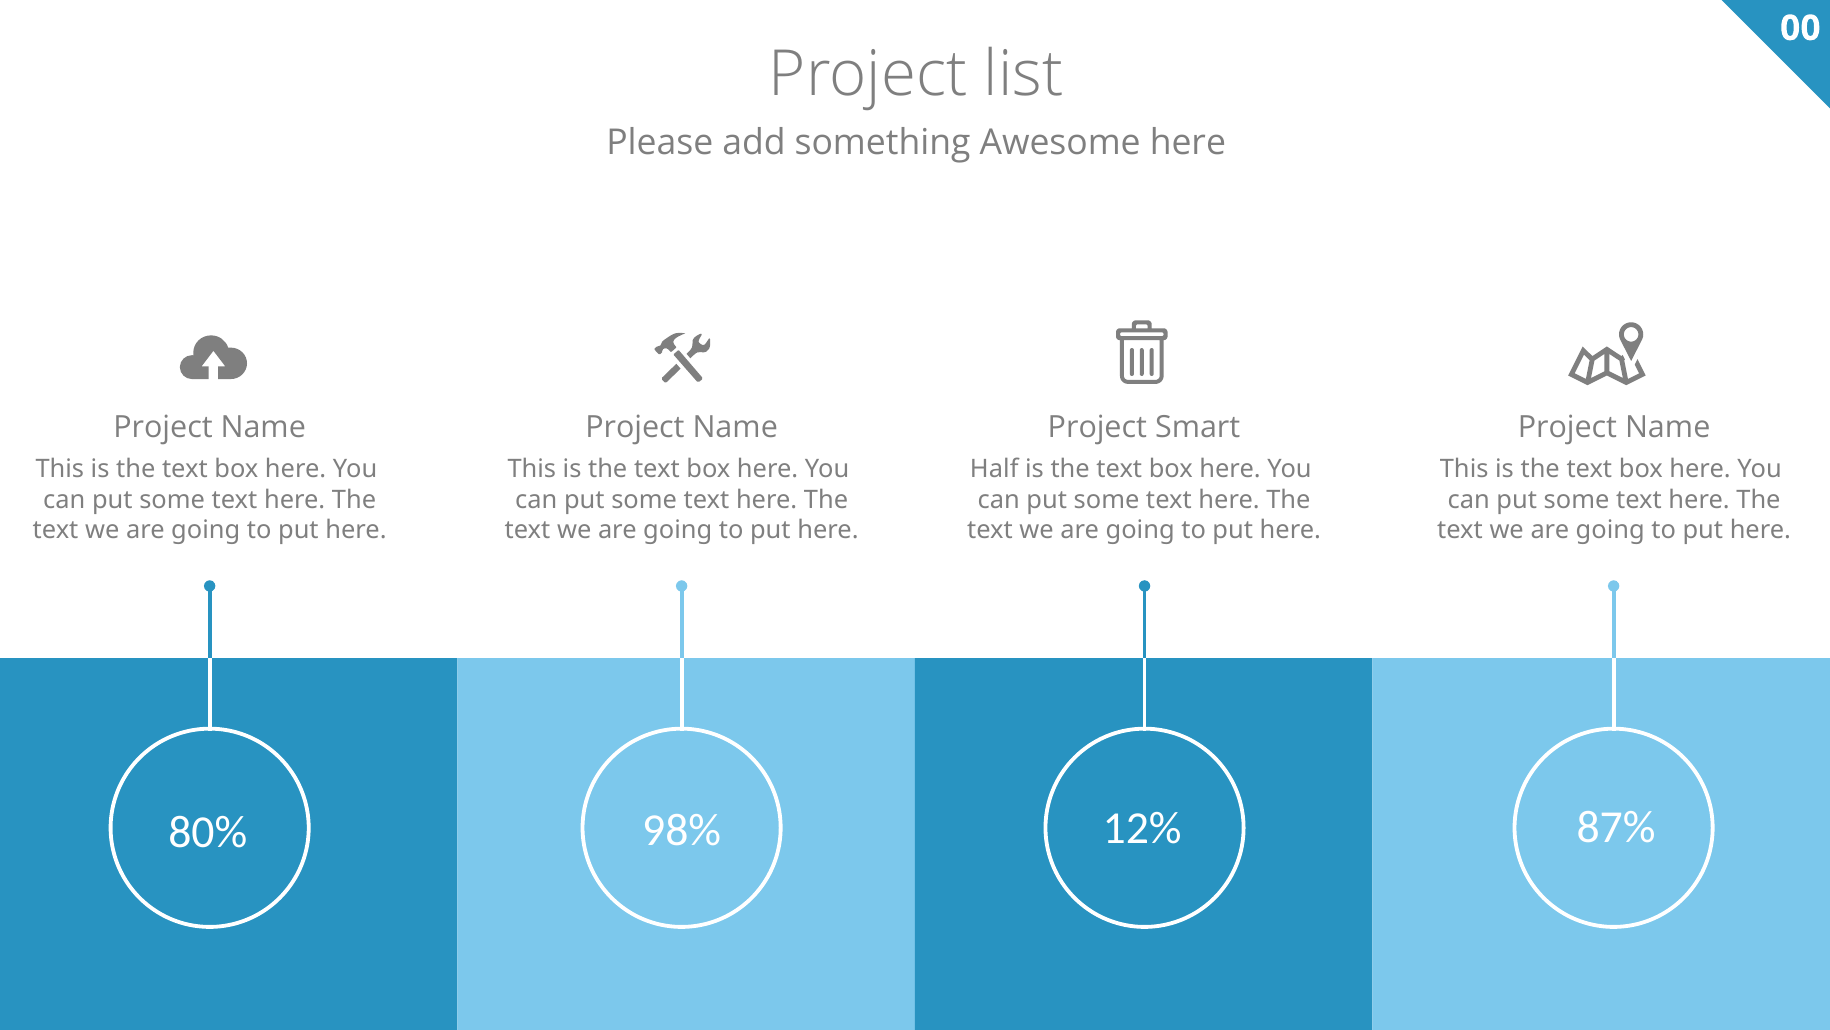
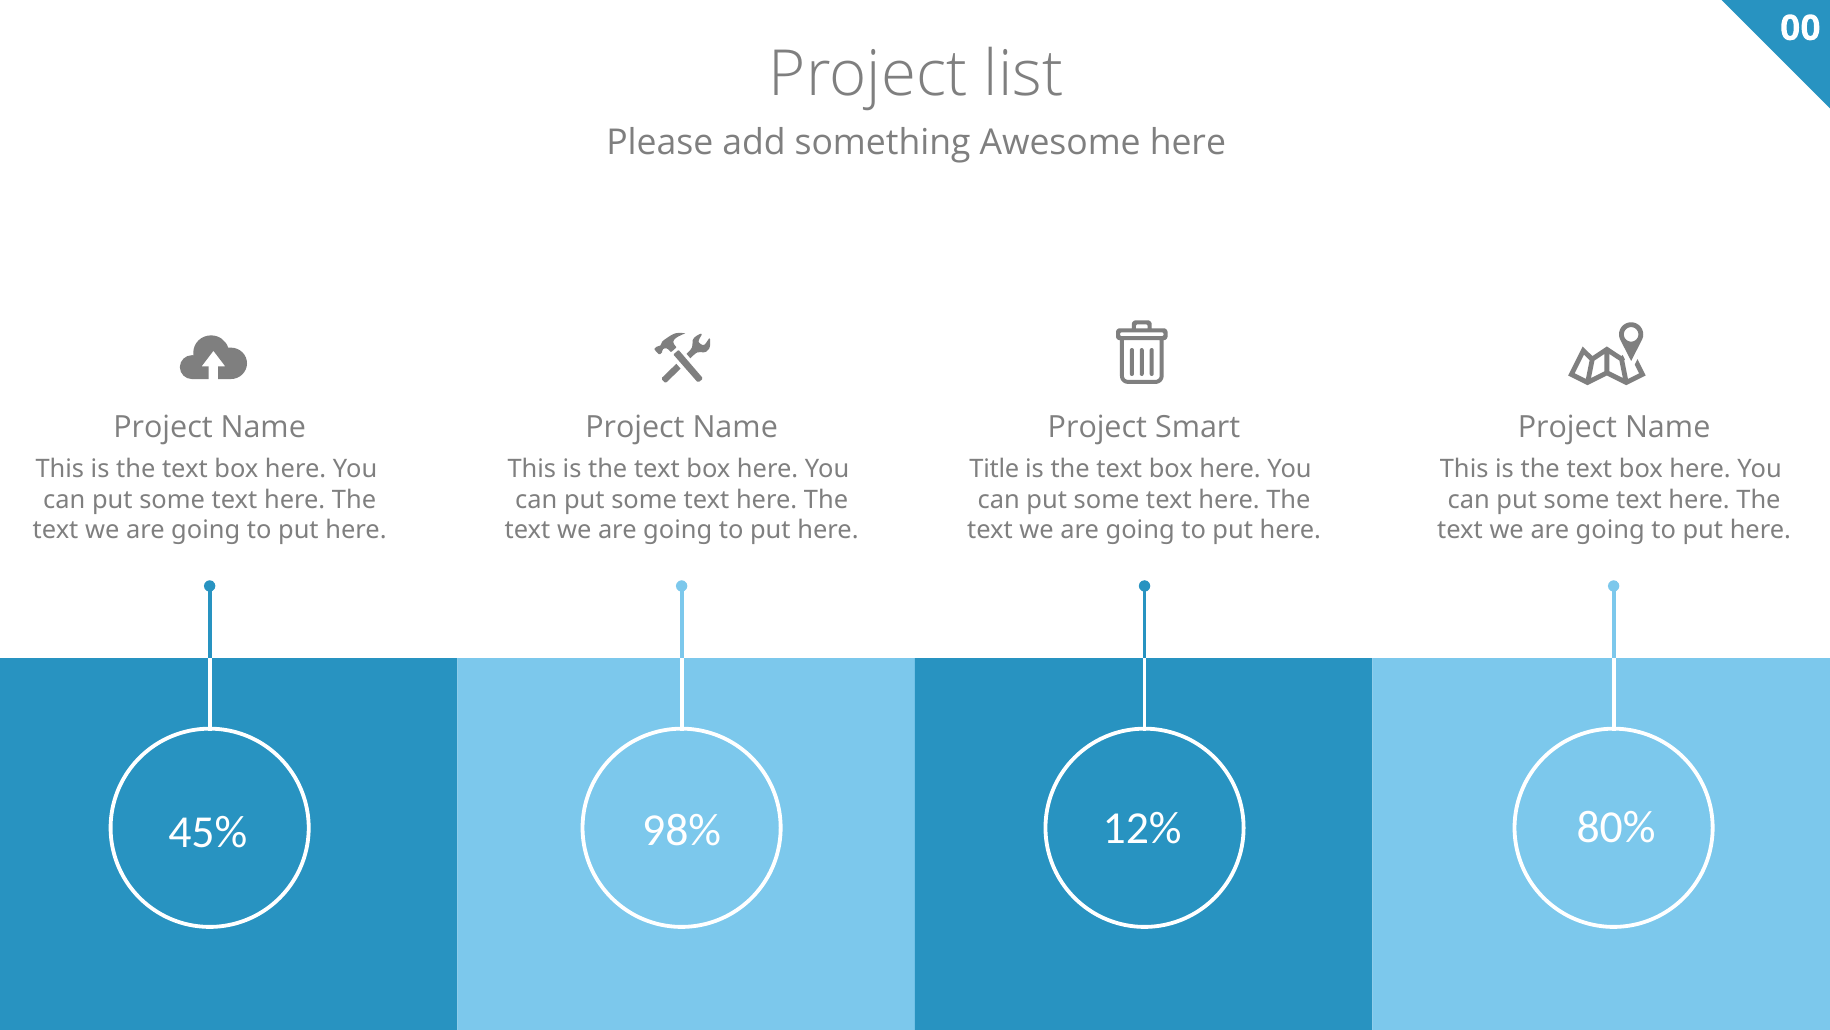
Half: Half -> Title
80%: 80% -> 45%
87%: 87% -> 80%
